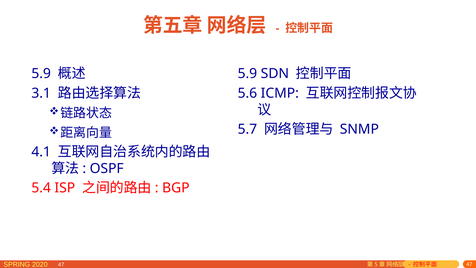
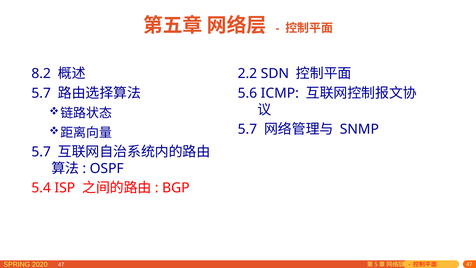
5.9 at (41, 74): 5.9 -> 8.2
5.9 at (247, 74): 5.9 -> 2.2
3.1 at (41, 93): 3.1 -> 5.7
4.1 at (41, 152): 4.1 -> 5.7
